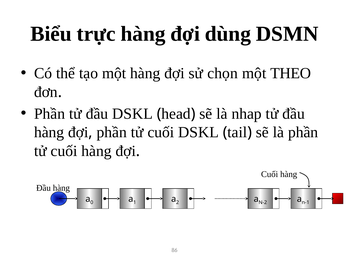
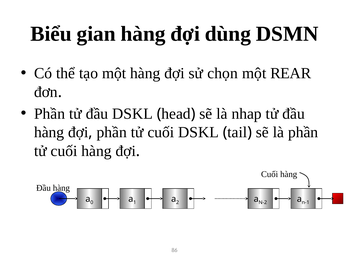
trực: trực -> gian
THEO: THEO -> REAR
